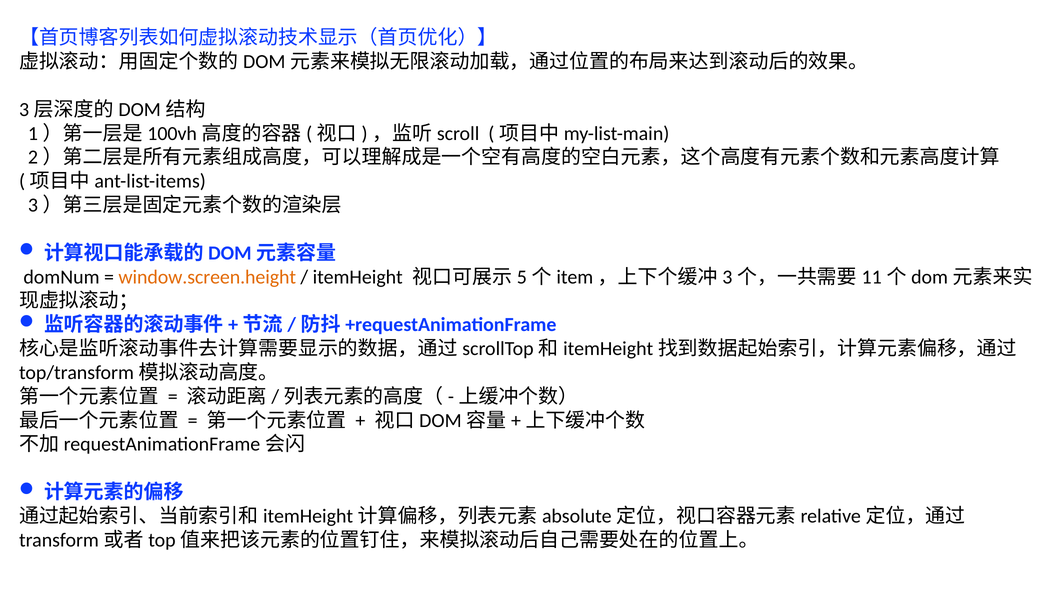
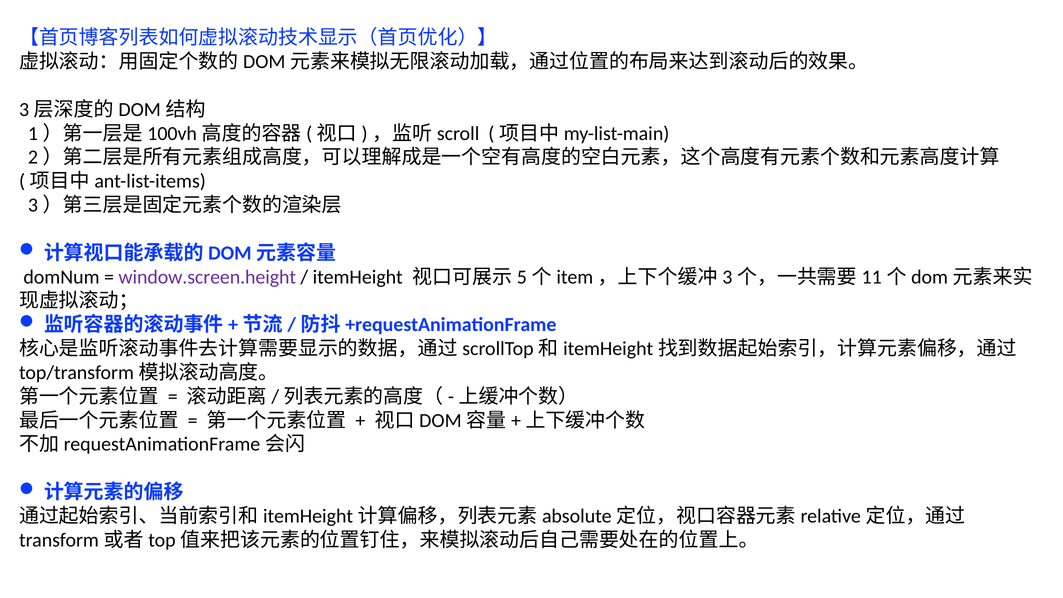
window.screen.height colour: orange -> purple
